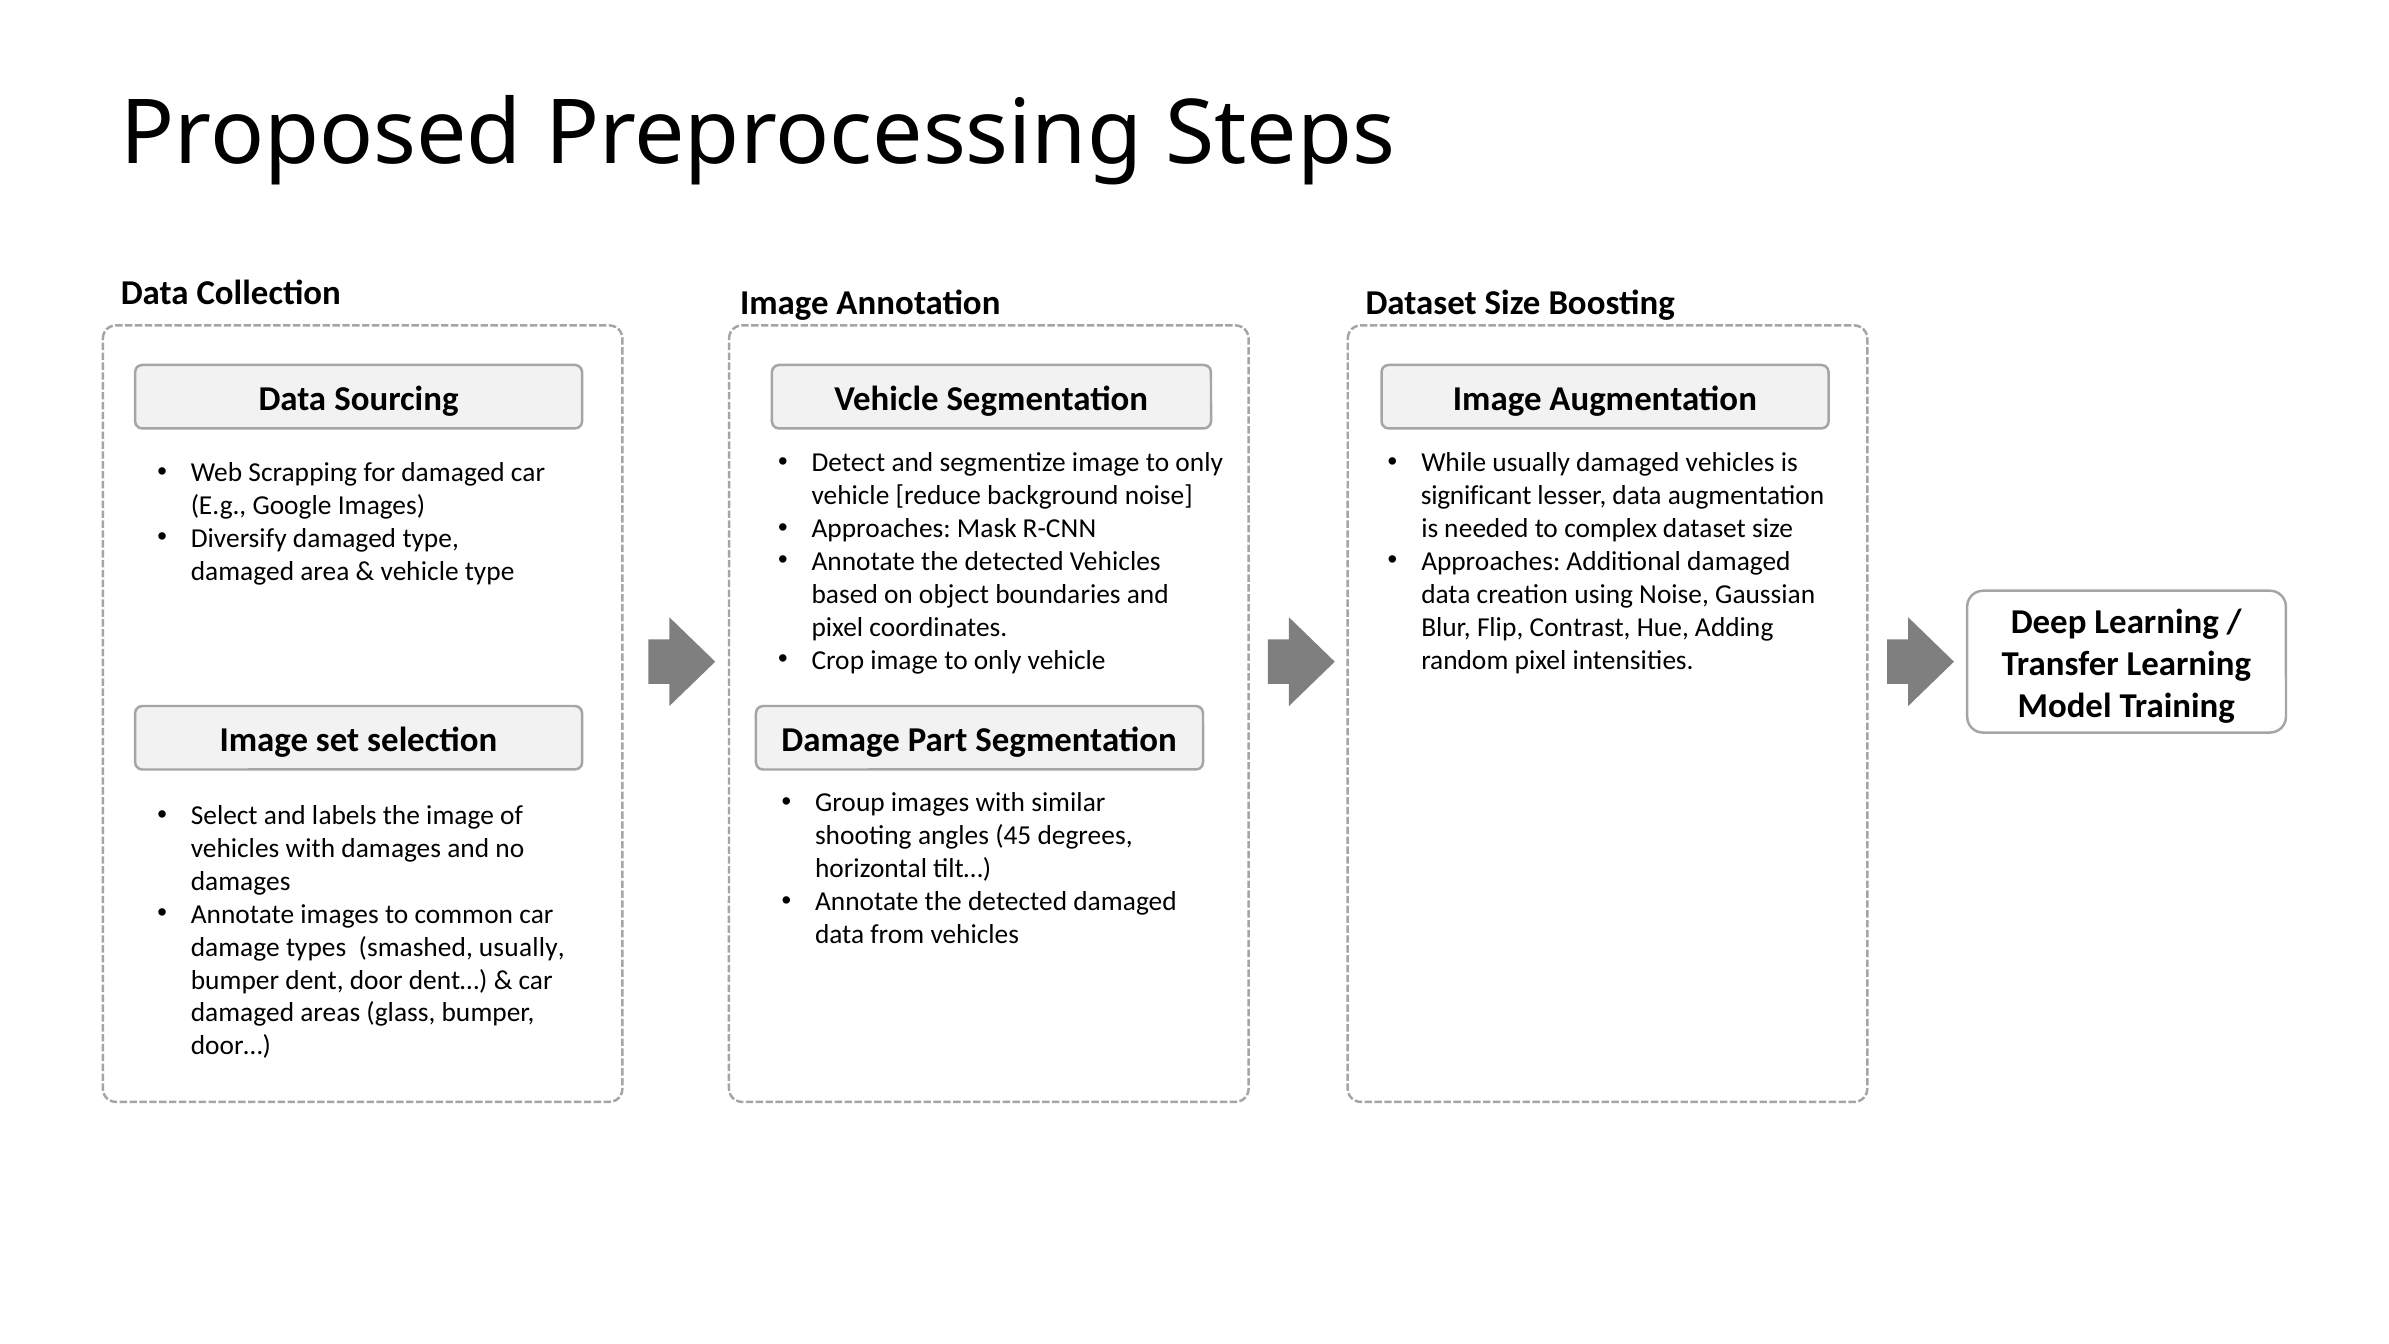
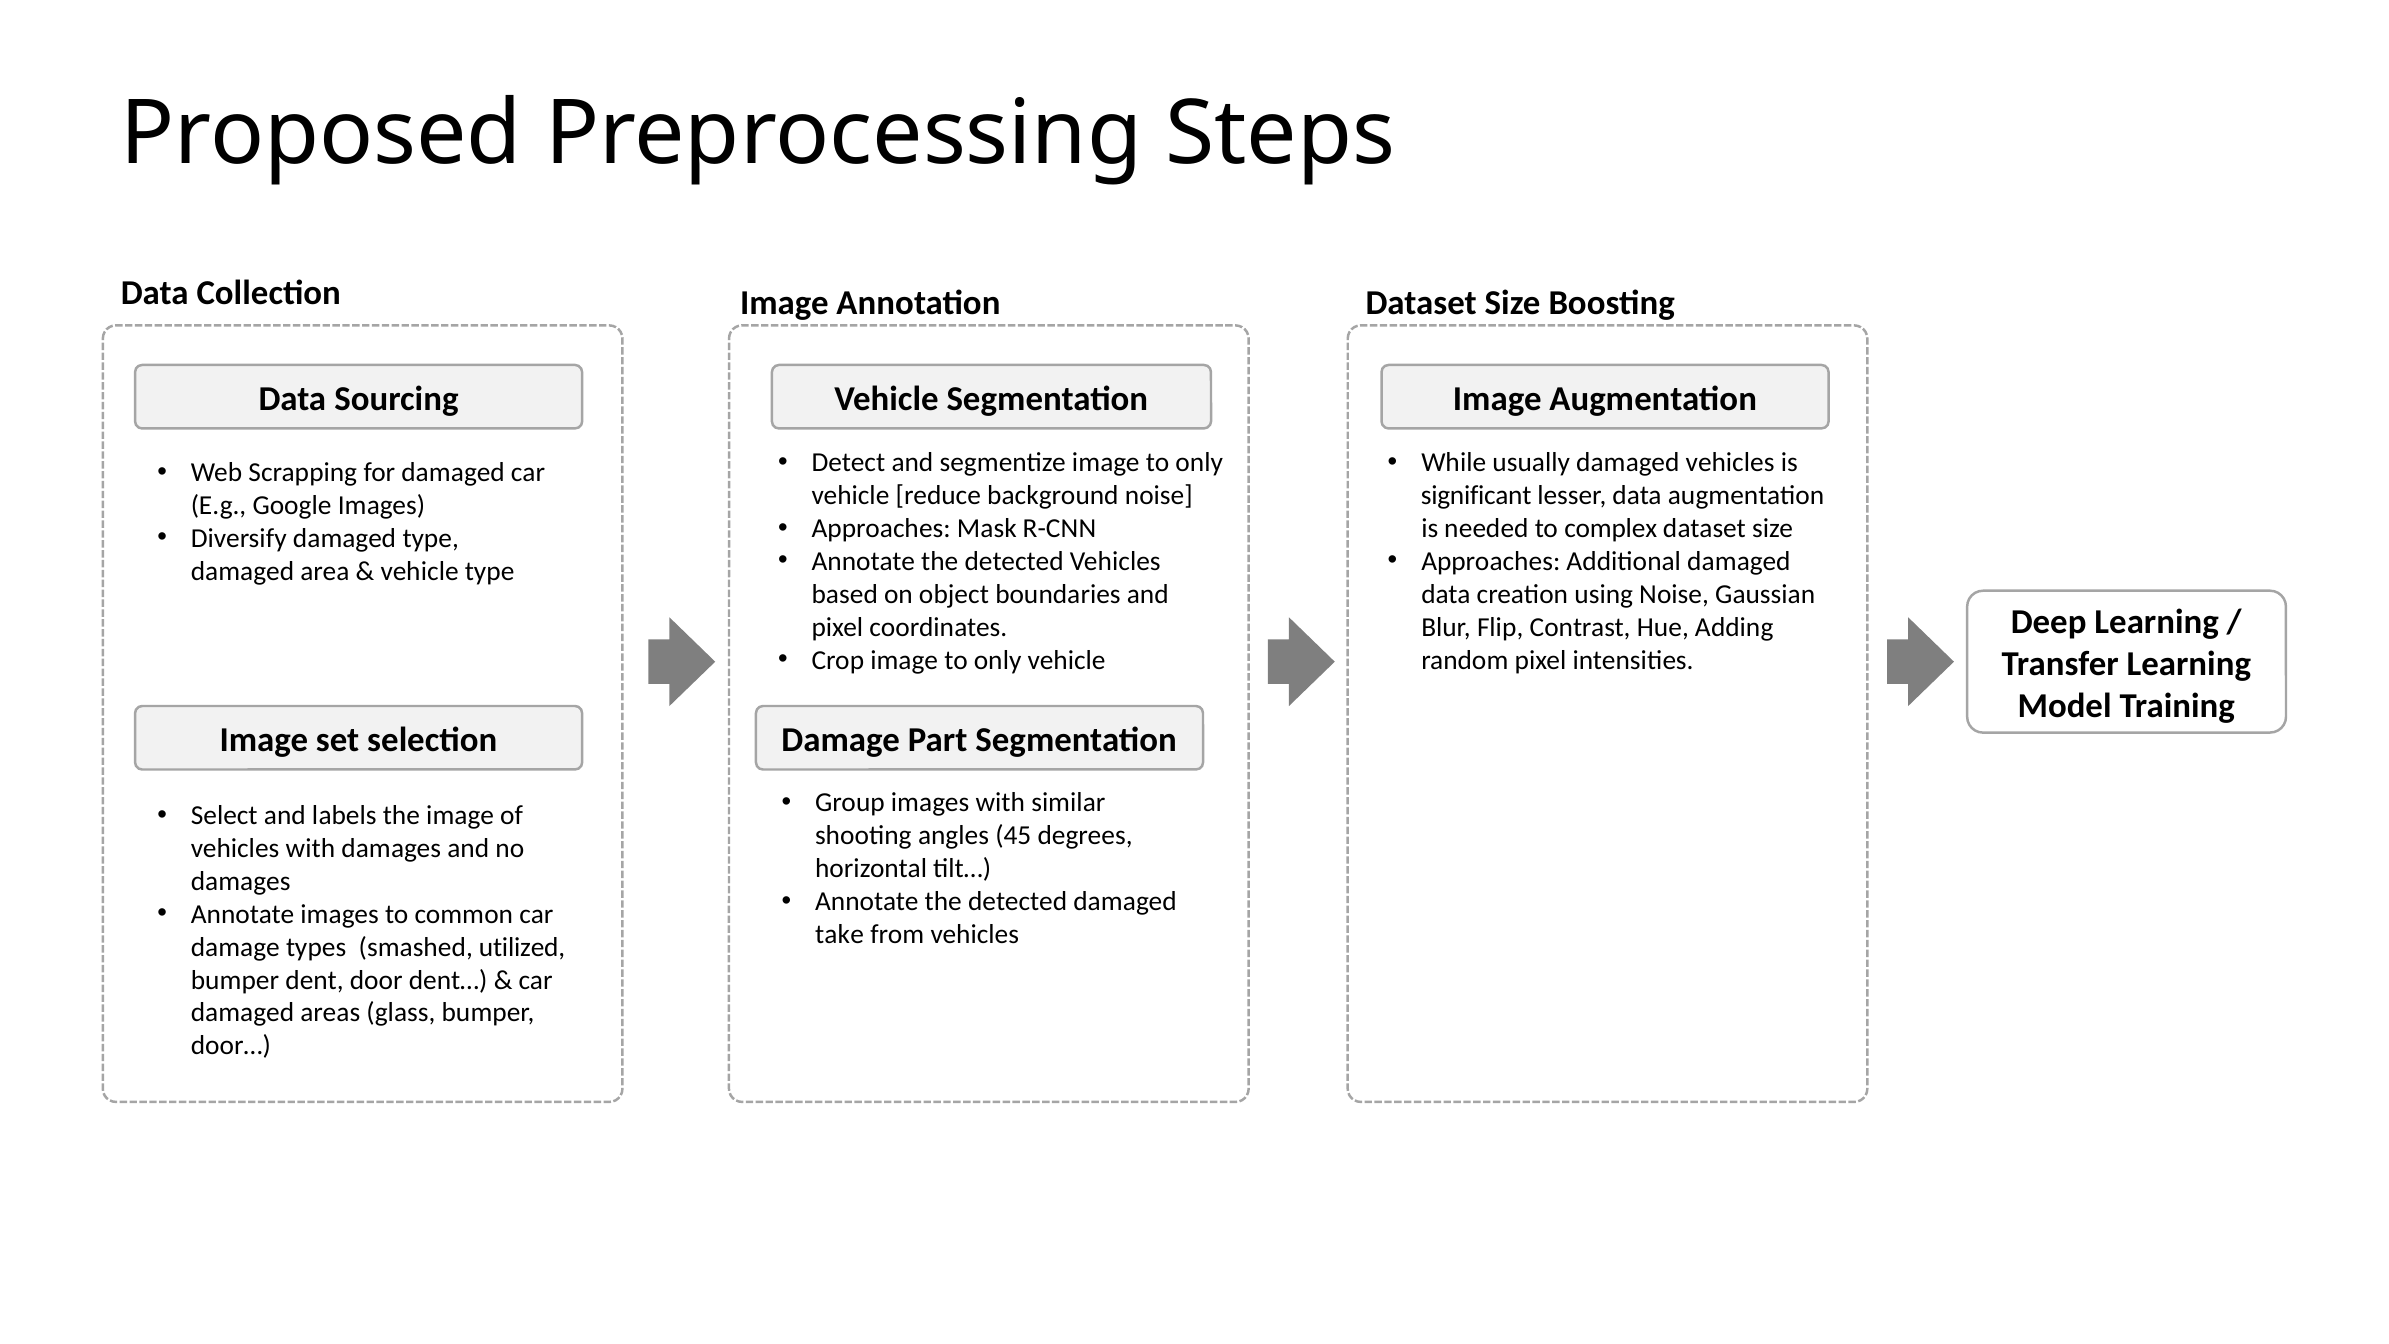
data at (840, 934): data -> take
smashed usually: usually -> utilized
